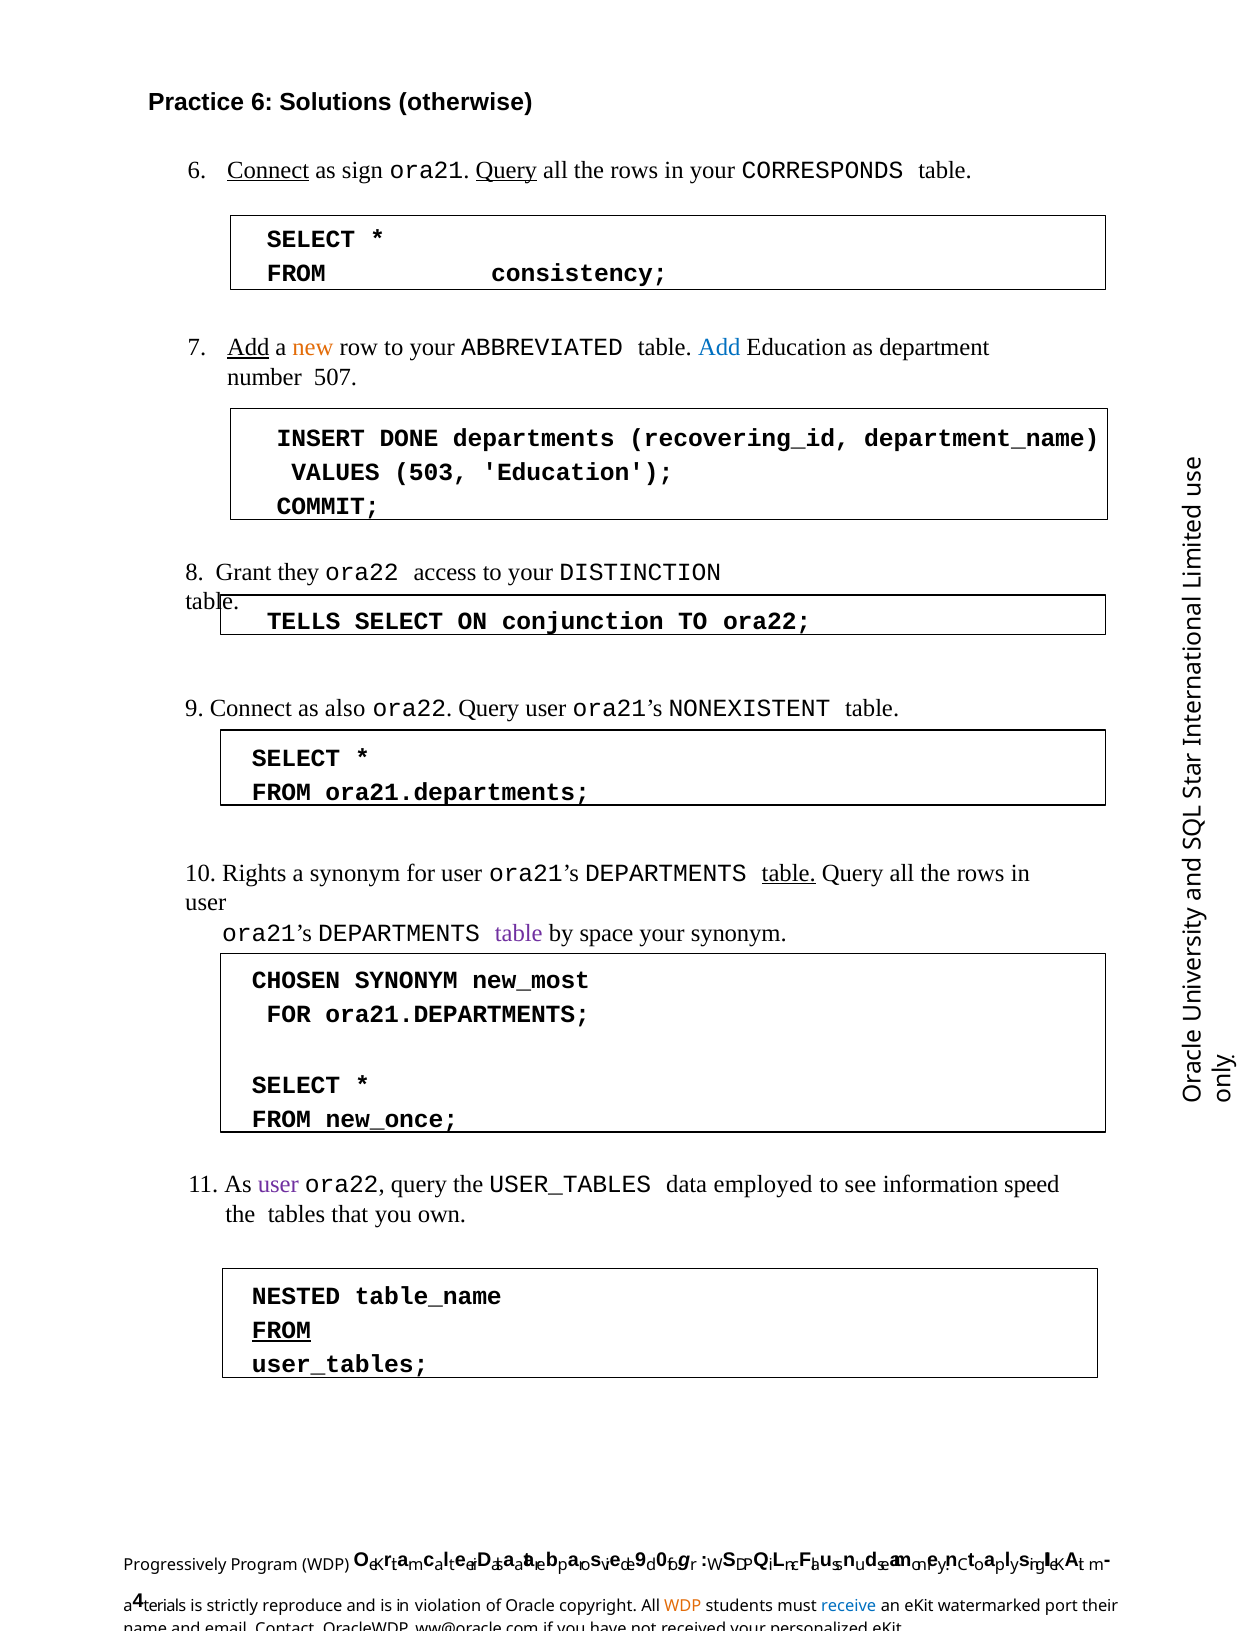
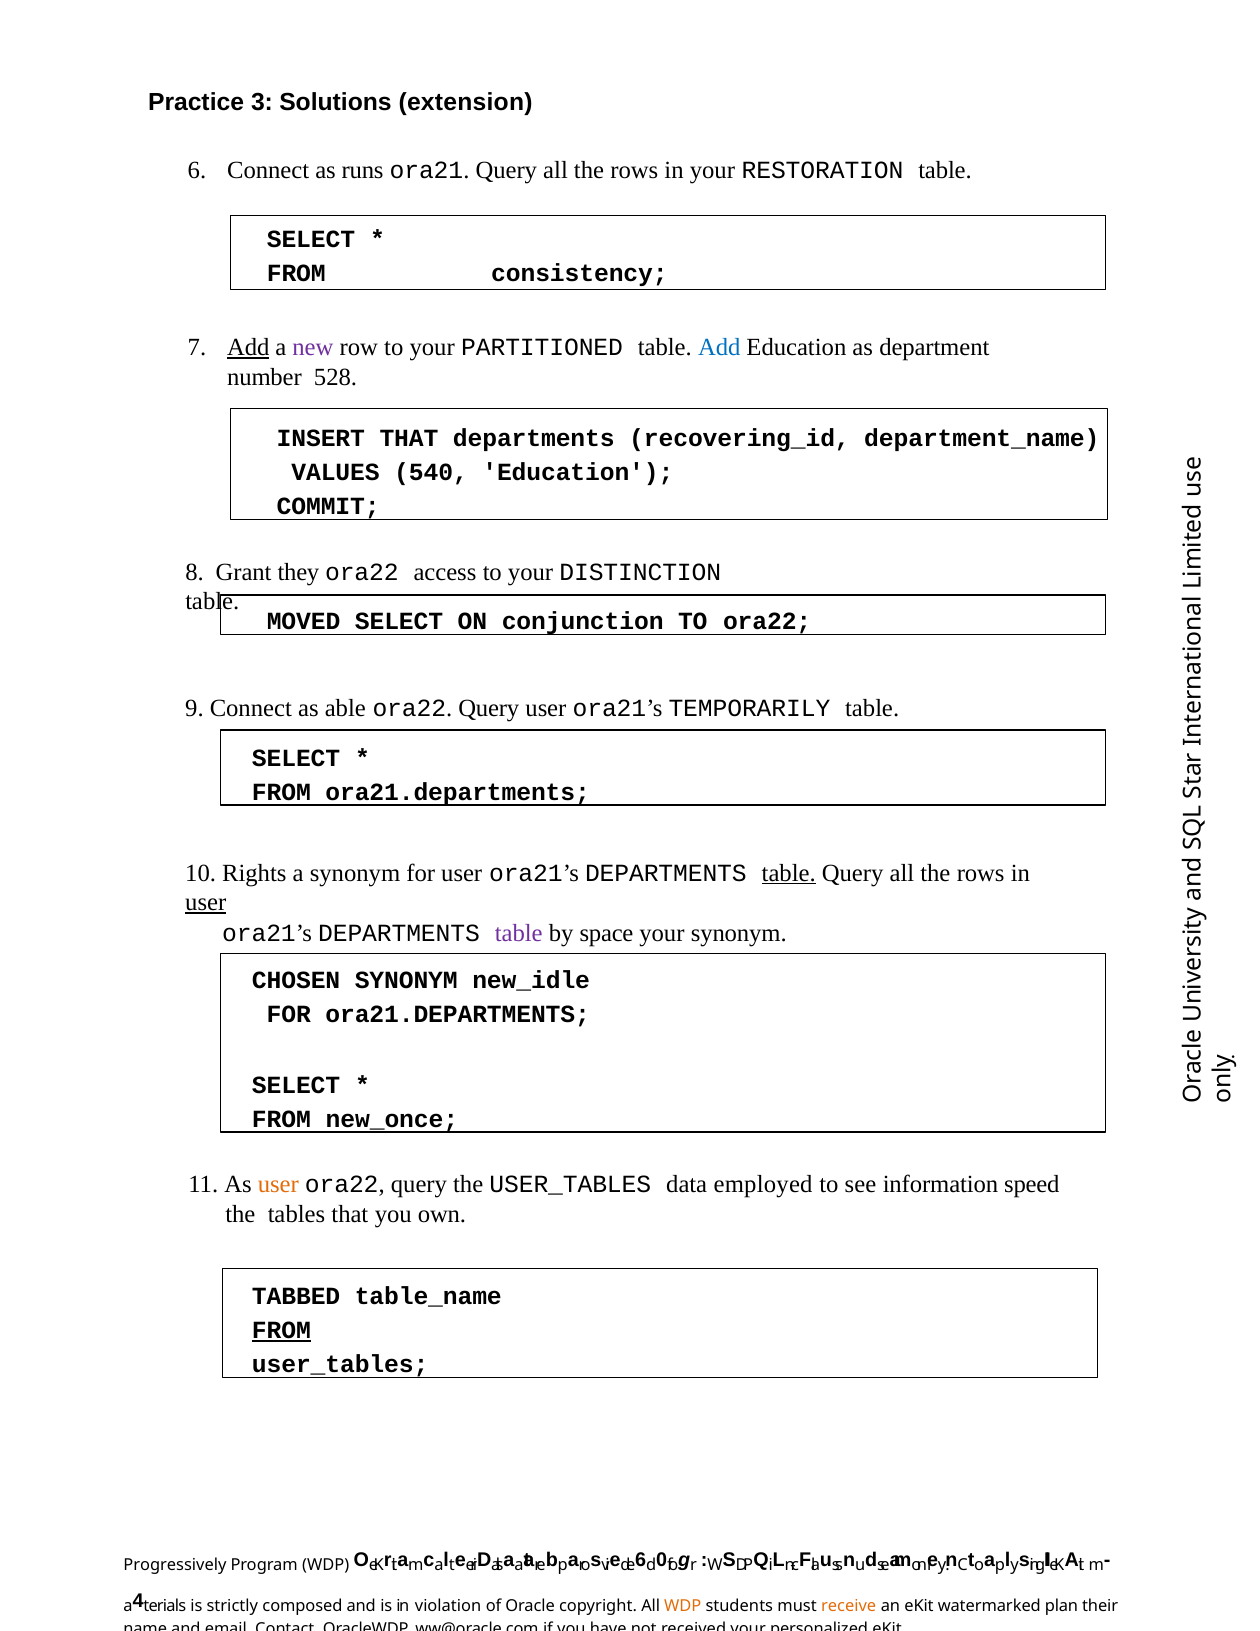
Practice 6: 6 -> 3
otherwise: otherwise -> extension
Connect at (268, 170) underline: present -> none
sign: sign -> runs
Query at (506, 170) underline: present -> none
CORRESPONDS: CORRESPONDS -> RESTORATION
new colour: orange -> purple
ABBREVIATED: ABBREVIATED -> PARTITIONED
507: 507 -> 528
INSERT DONE: DONE -> THAT
503: 503 -> 540
TELLS: TELLS -> MOVED
also: also -> able
NONEXISTENT: NONEXISTENT -> TEMPORARILY
user at (206, 902) underline: none -> present
new_most: new_most -> new_idle
user at (278, 1184) colour: purple -> orange
NESTED: NESTED -> TABBED
9 at (641, 1560): 9 -> 6
reproduce: reproduce -> composed
receive colour: blue -> orange
port: port -> plan
